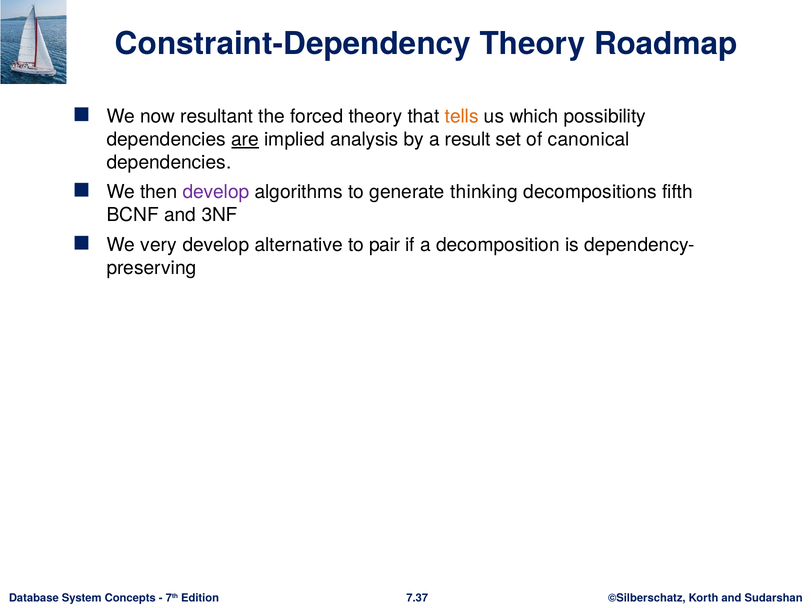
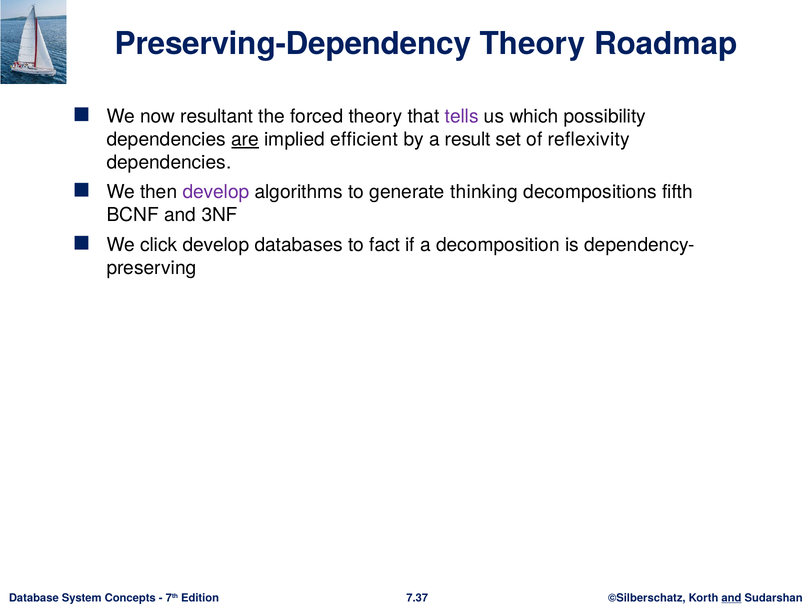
Constraint-Dependency: Constraint-Dependency -> Preserving-Dependency
tells colour: orange -> purple
analysis: analysis -> efficient
canonical: canonical -> reflexivity
very: very -> click
alternative: alternative -> databases
pair: pair -> fact
and at (731, 598) underline: none -> present
